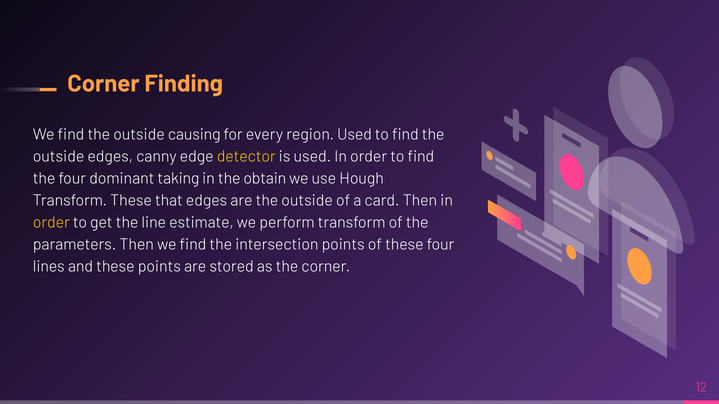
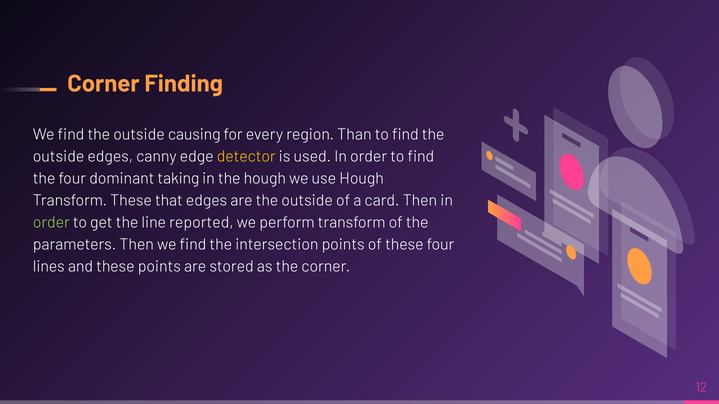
region Used: Used -> Than
the obtain: obtain -> hough
order at (51, 223) colour: yellow -> light green
estimate: estimate -> reported
